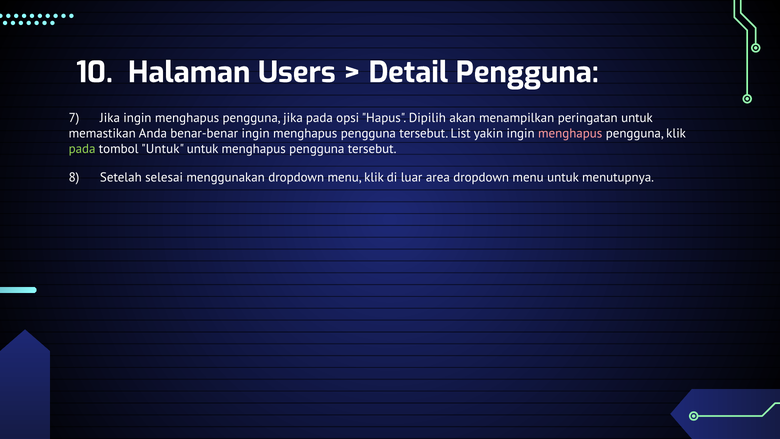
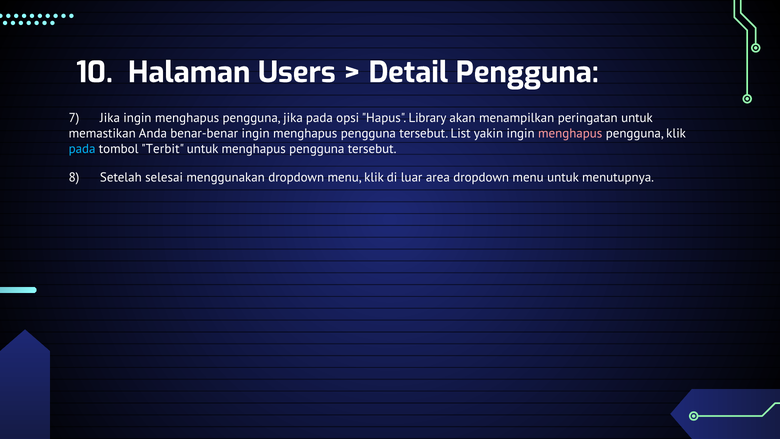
Dipilih: Dipilih -> Library
pada at (82, 149) colour: light green -> light blue
tombol Untuk: Untuk -> Terbit
